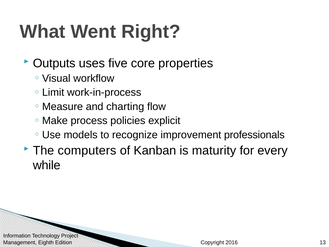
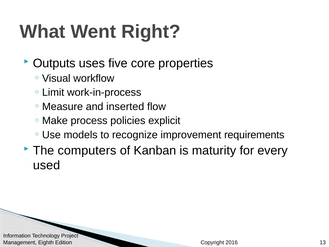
charting: charting -> inserted
professionals: professionals -> requirements
while: while -> used
